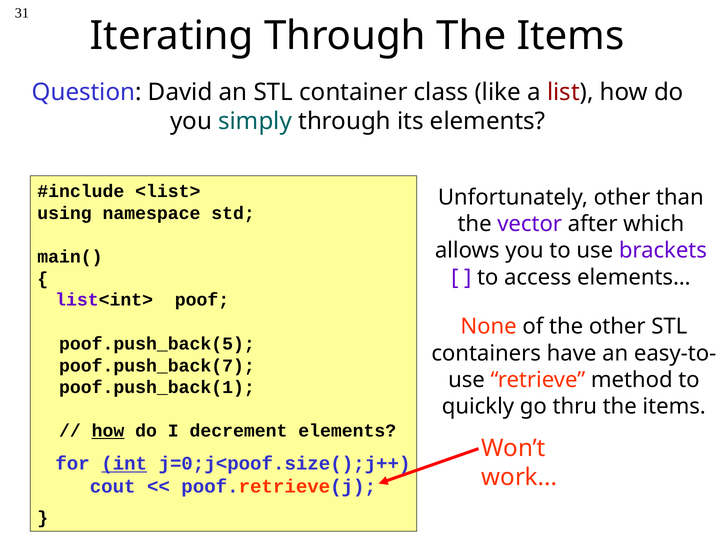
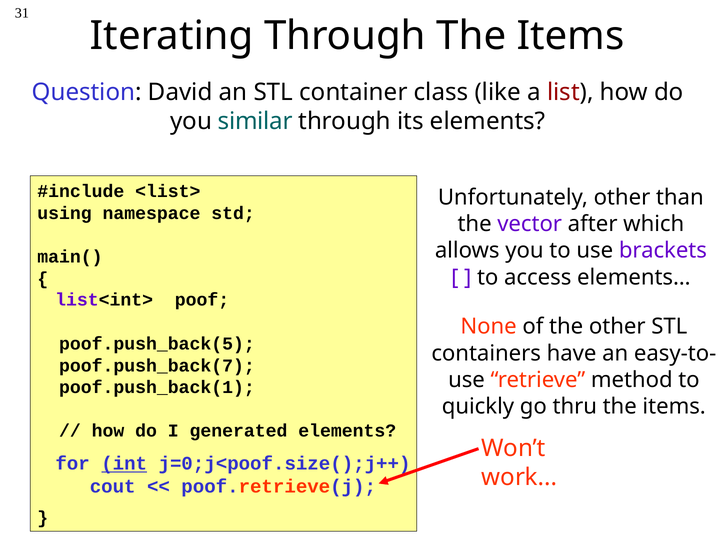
simply: simply -> similar
how at (108, 431) underline: present -> none
decrement: decrement -> generated
